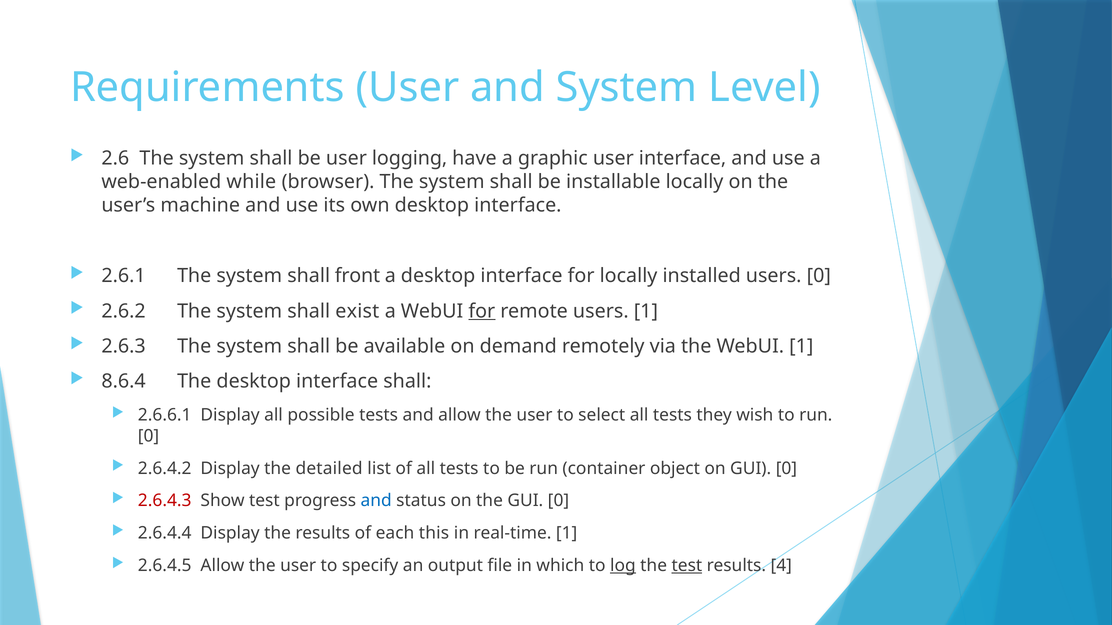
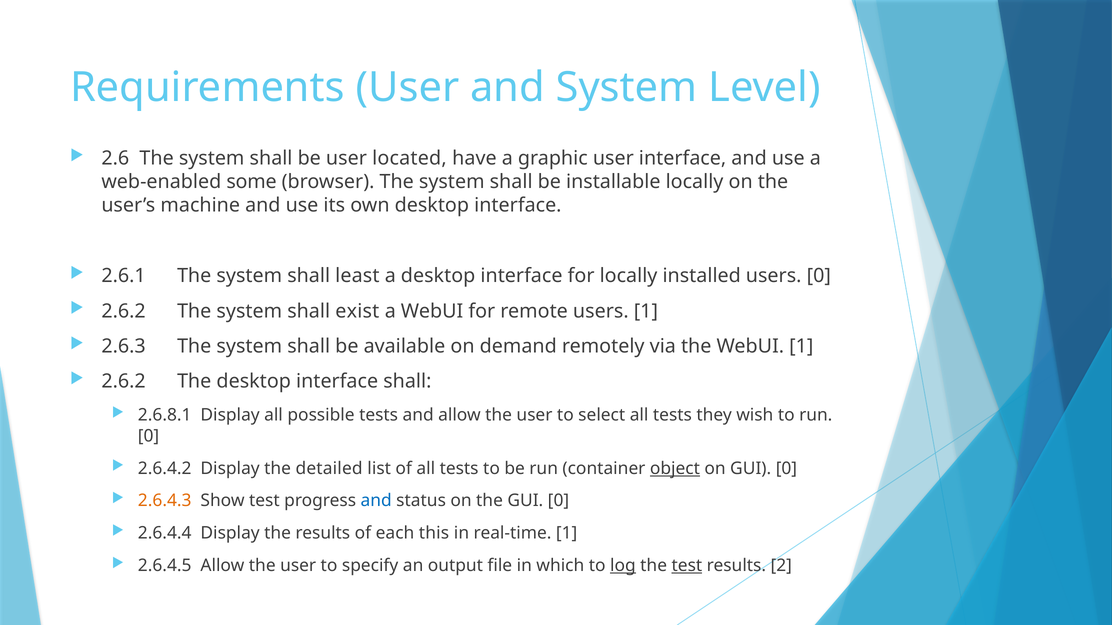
logging: logging -> located
while: while -> some
front: front -> least
for at (482, 311) underline: present -> none
8.6.4 at (124, 382): 8.6.4 -> 2.6.2
2.6.6.1: 2.6.6.1 -> 2.6.8.1
object underline: none -> present
2.6.4.3 colour: red -> orange
4: 4 -> 2
